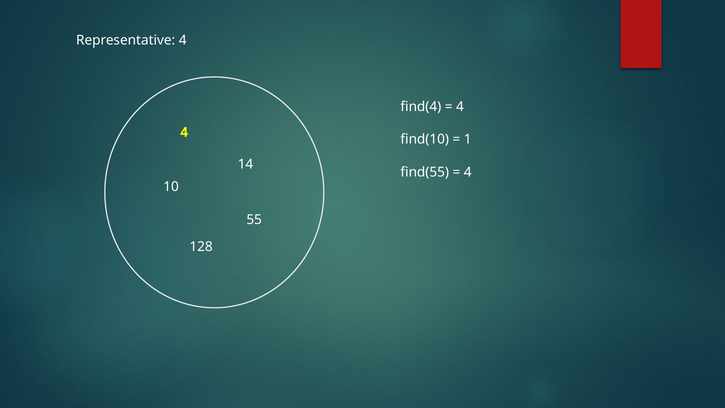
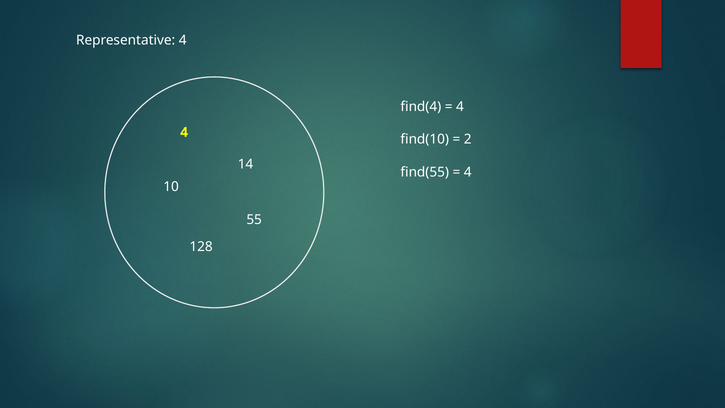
1: 1 -> 2
